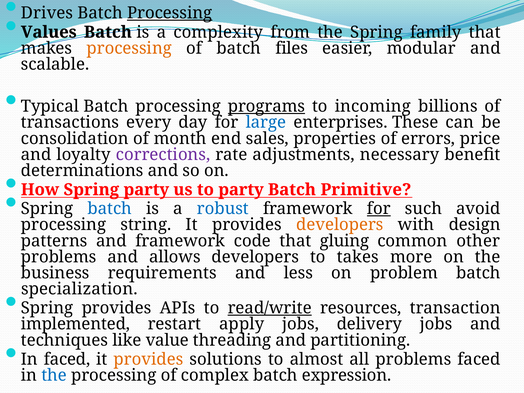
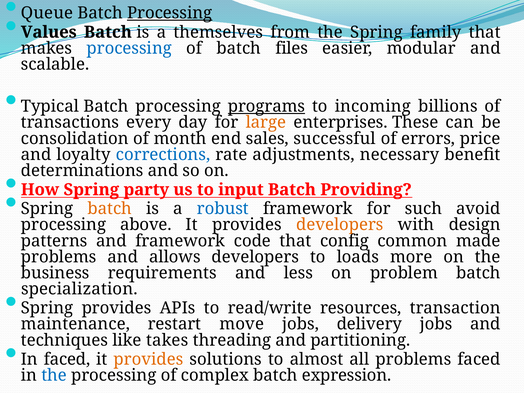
Drives: Drives -> Queue
complexity: complexity -> themselves
processing at (129, 48) colour: orange -> blue
large colour: blue -> orange
properties: properties -> successful
corrections colour: purple -> blue
to party: party -> input
Primitive: Primitive -> Providing
batch at (110, 209) colour: blue -> orange
for at (379, 209) underline: present -> none
string: string -> above
gluing: gluing -> config
other: other -> made
takes: takes -> loads
read/write underline: present -> none
implemented: implemented -> maintenance
apply: apply -> move
value: value -> takes
